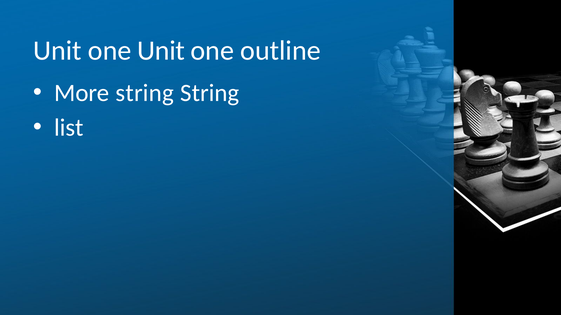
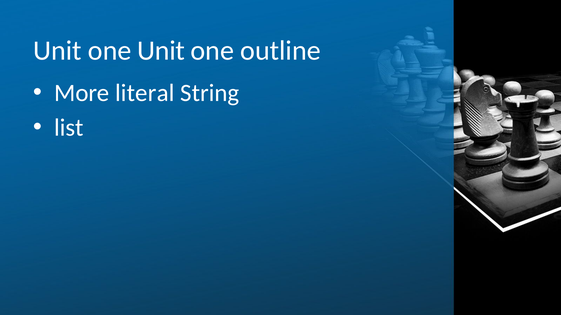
More string: string -> literal
